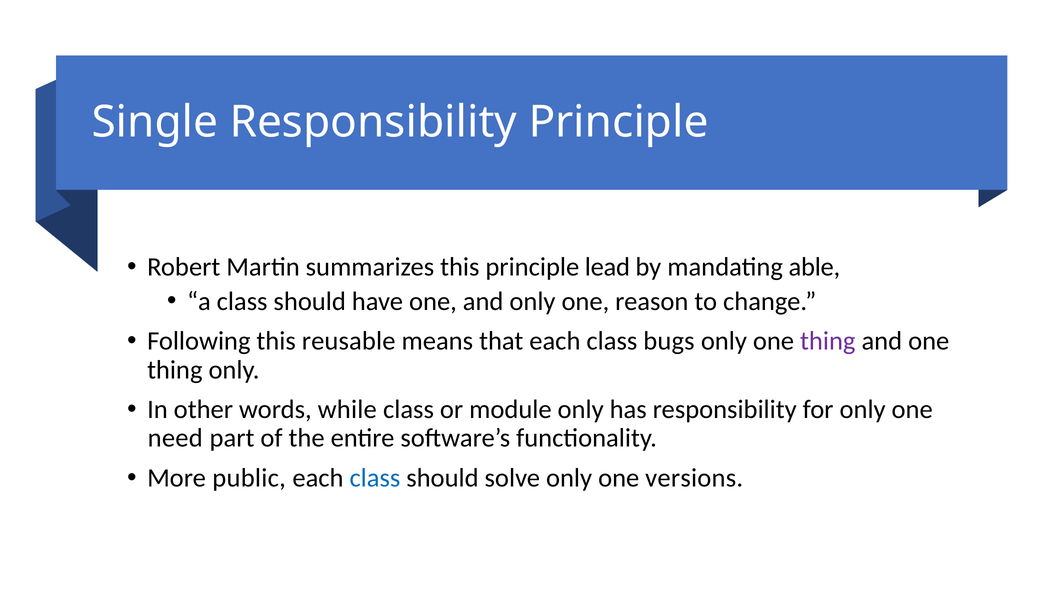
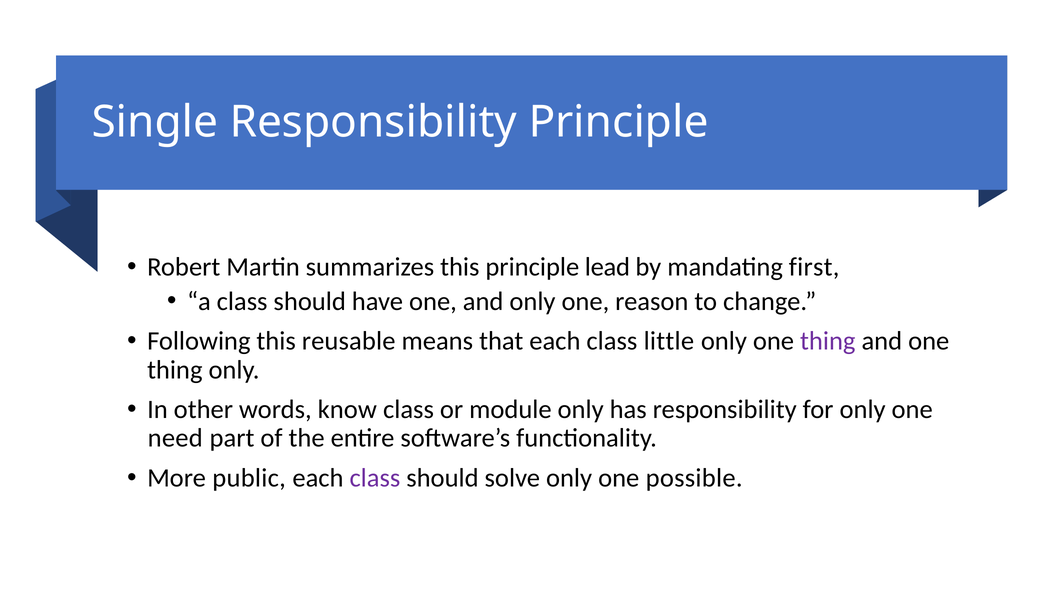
able: able -> first
bugs: bugs -> little
while: while -> know
class at (375, 478) colour: blue -> purple
versions: versions -> possible
